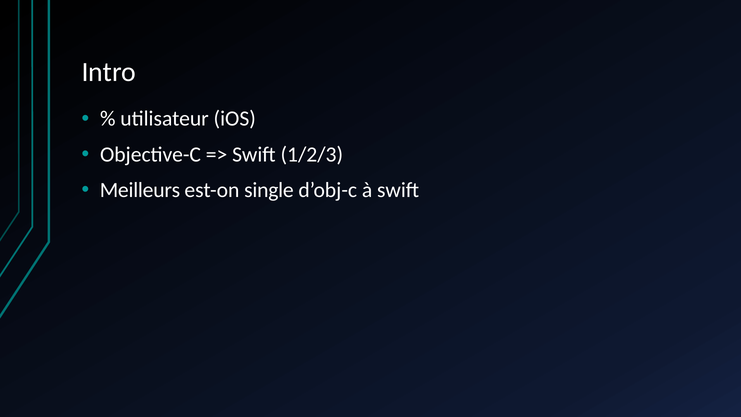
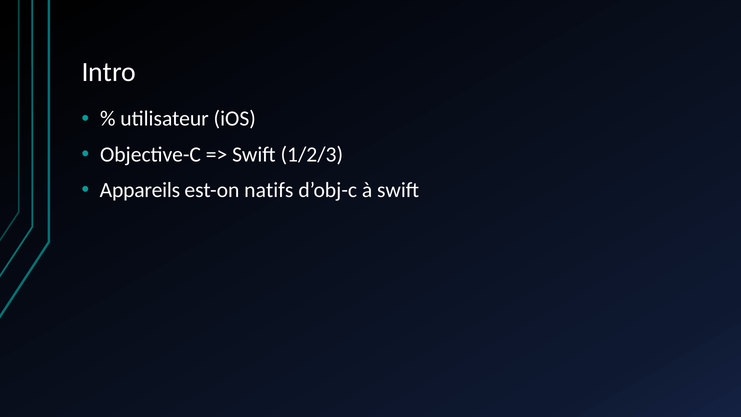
Meilleurs: Meilleurs -> Appareils
single: single -> natifs
